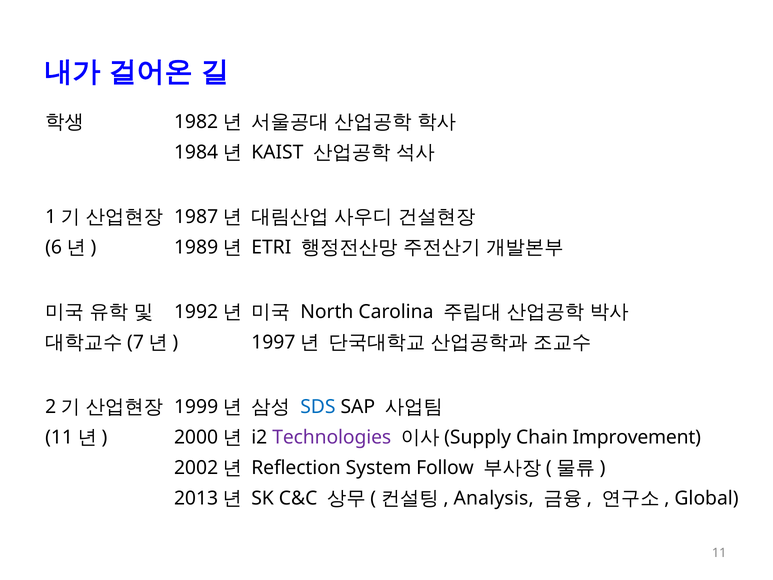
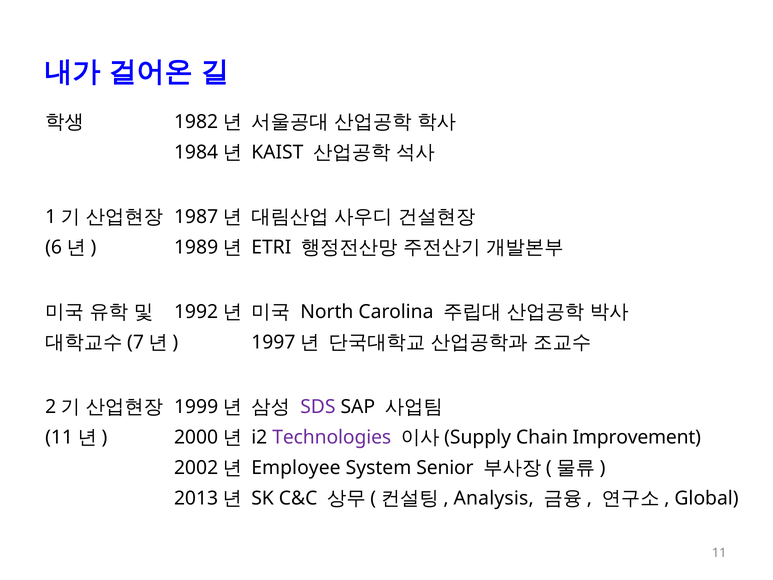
SDS colour: blue -> purple
Reflection: Reflection -> Employee
Follow: Follow -> Senior
